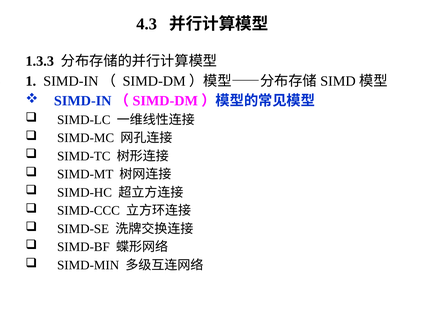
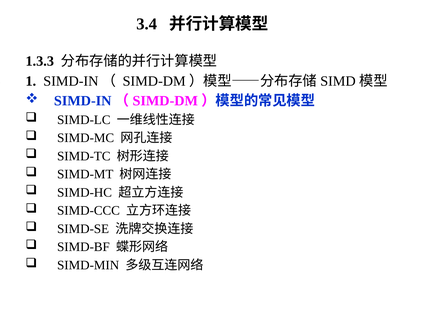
4.3: 4.3 -> 3.4
